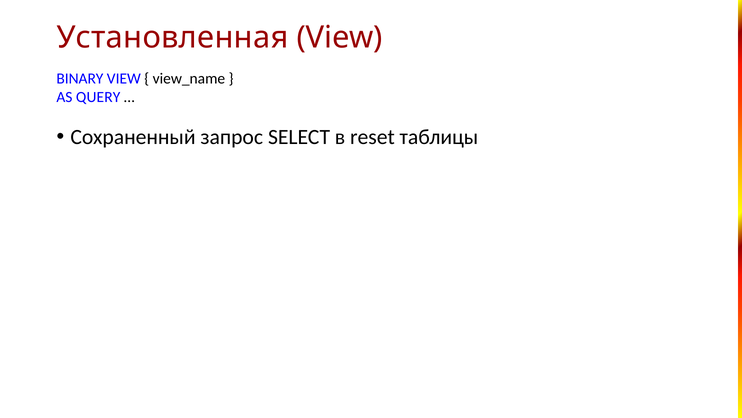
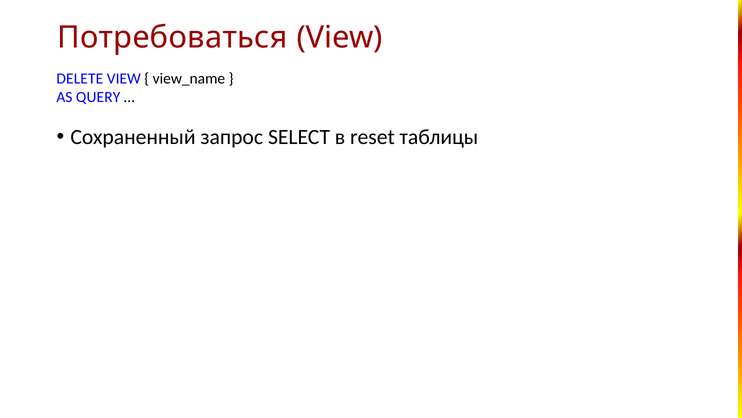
Установленная: Установленная -> Потребоваться
BINARY: BINARY -> DELETE
